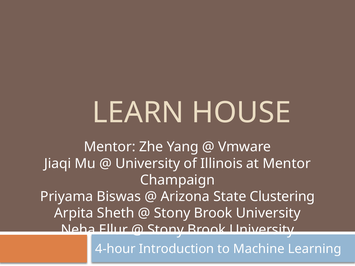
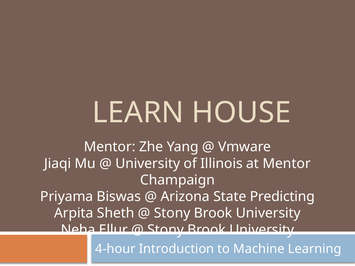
Clustering: Clustering -> Predicting
